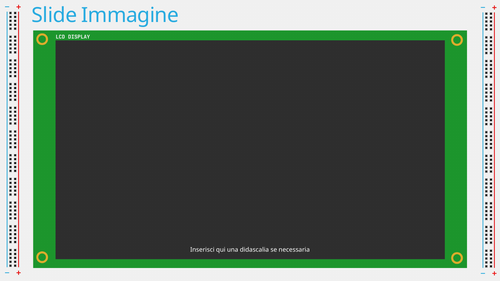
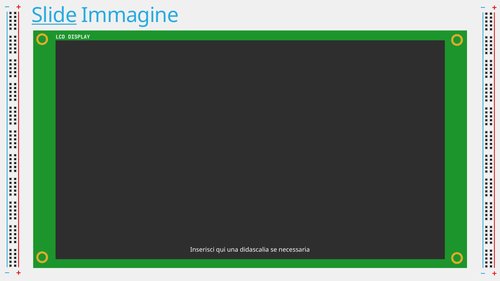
Slide underline: none -> present
